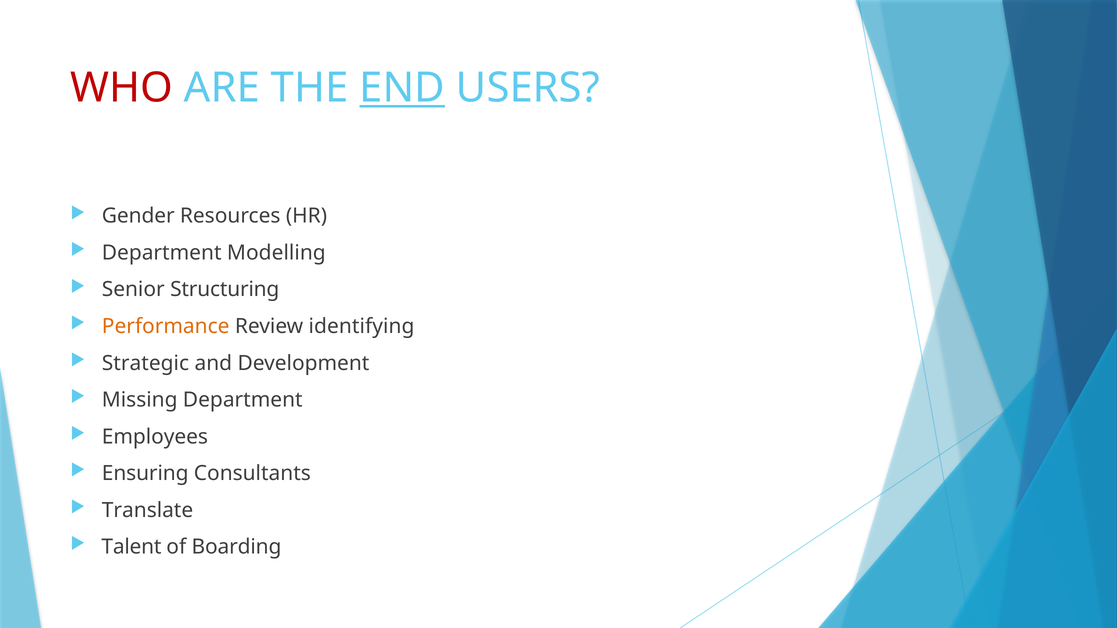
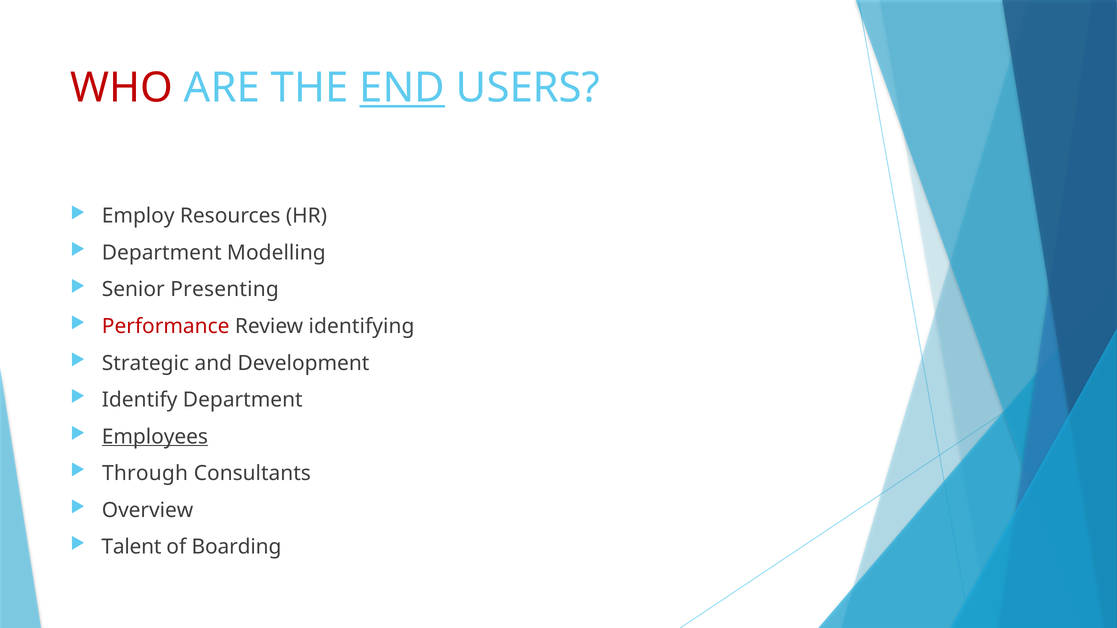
Gender: Gender -> Employ
Structuring: Structuring -> Presenting
Performance colour: orange -> red
Missing: Missing -> Identify
Employees underline: none -> present
Ensuring: Ensuring -> Through
Translate: Translate -> Overview
